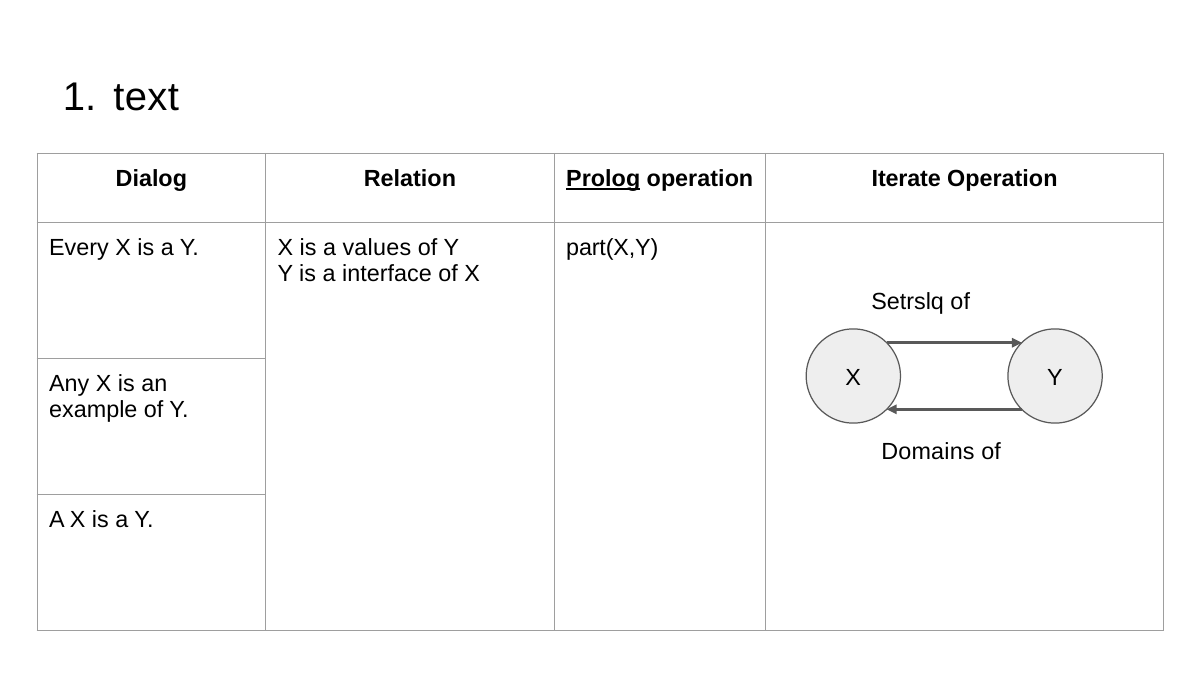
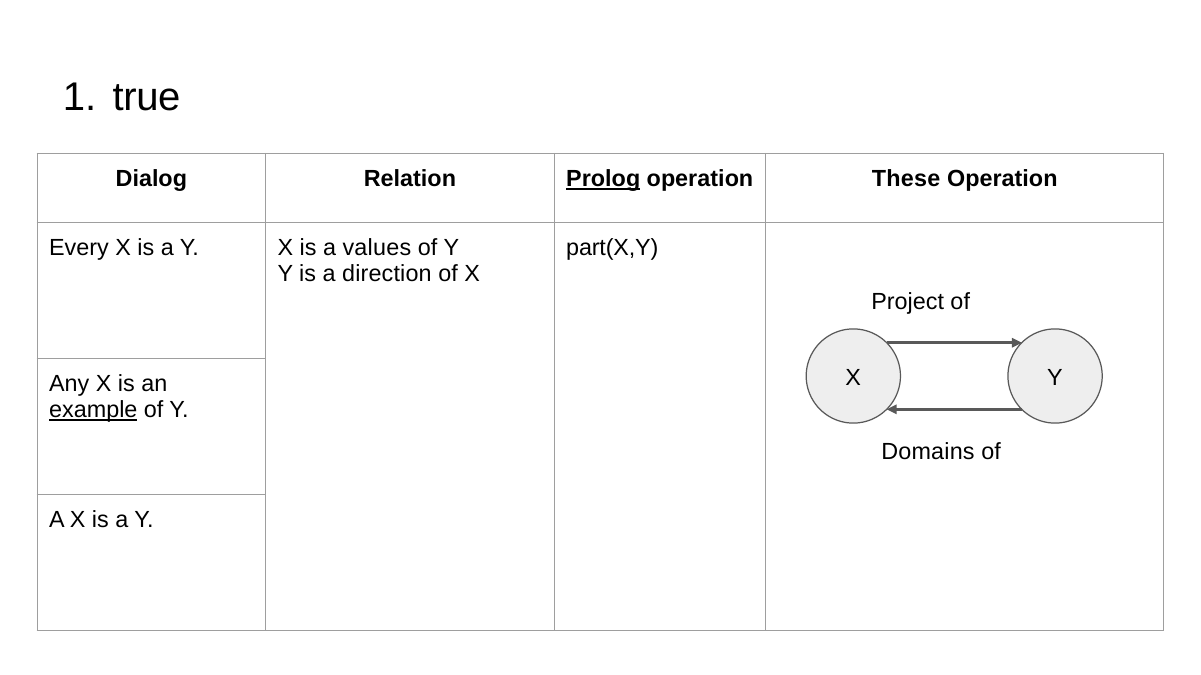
text: text -> true
Iterate: Iterate -> These
interface: interface -> direction
Setrslq: Setrslq -> Project
example underline: none -> present
